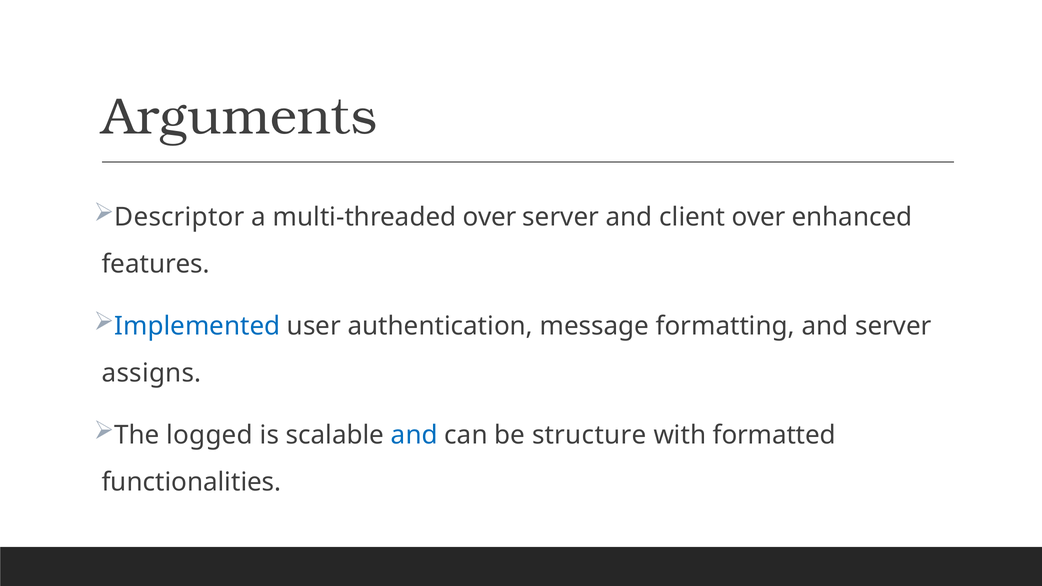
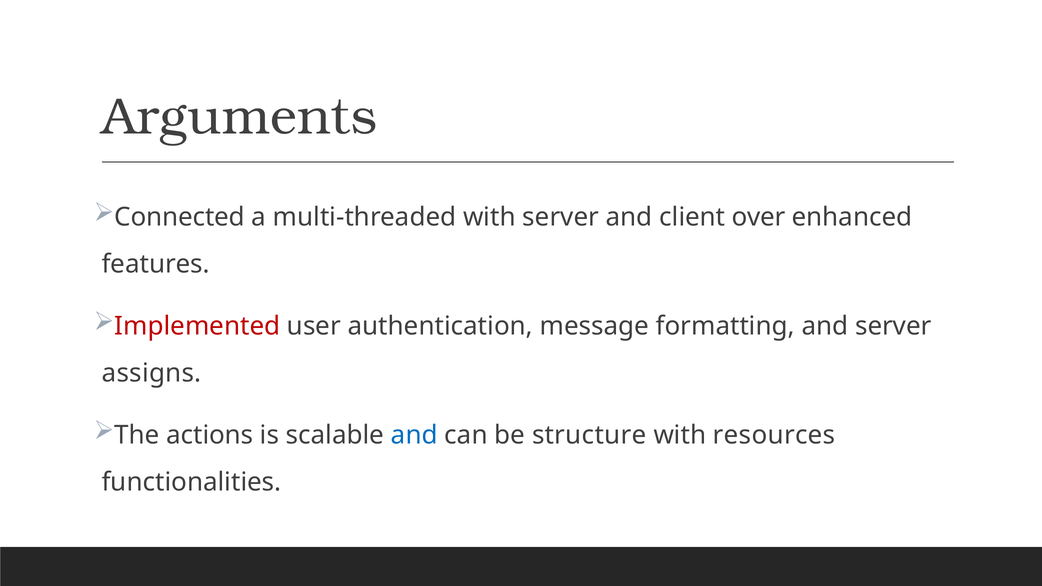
Descriptor: Descriptor -> Connected
multi-threaded over: over -> with
Implemented colour: blue -> red
logged: logged -> actions
formatted: formatted -> resources
